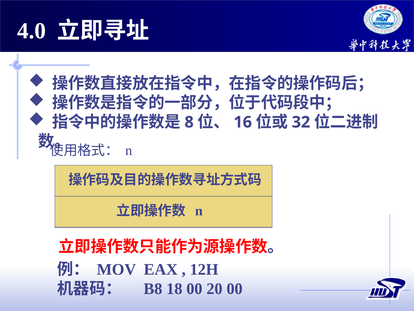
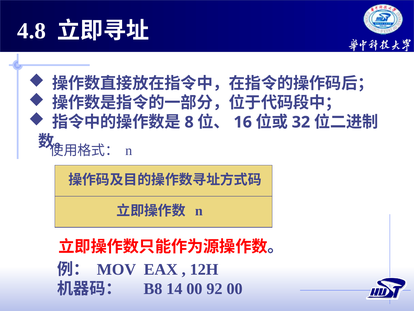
4.0: 4.0 -> 4.8
18: 18 -> 14
20: 20 -> 92
